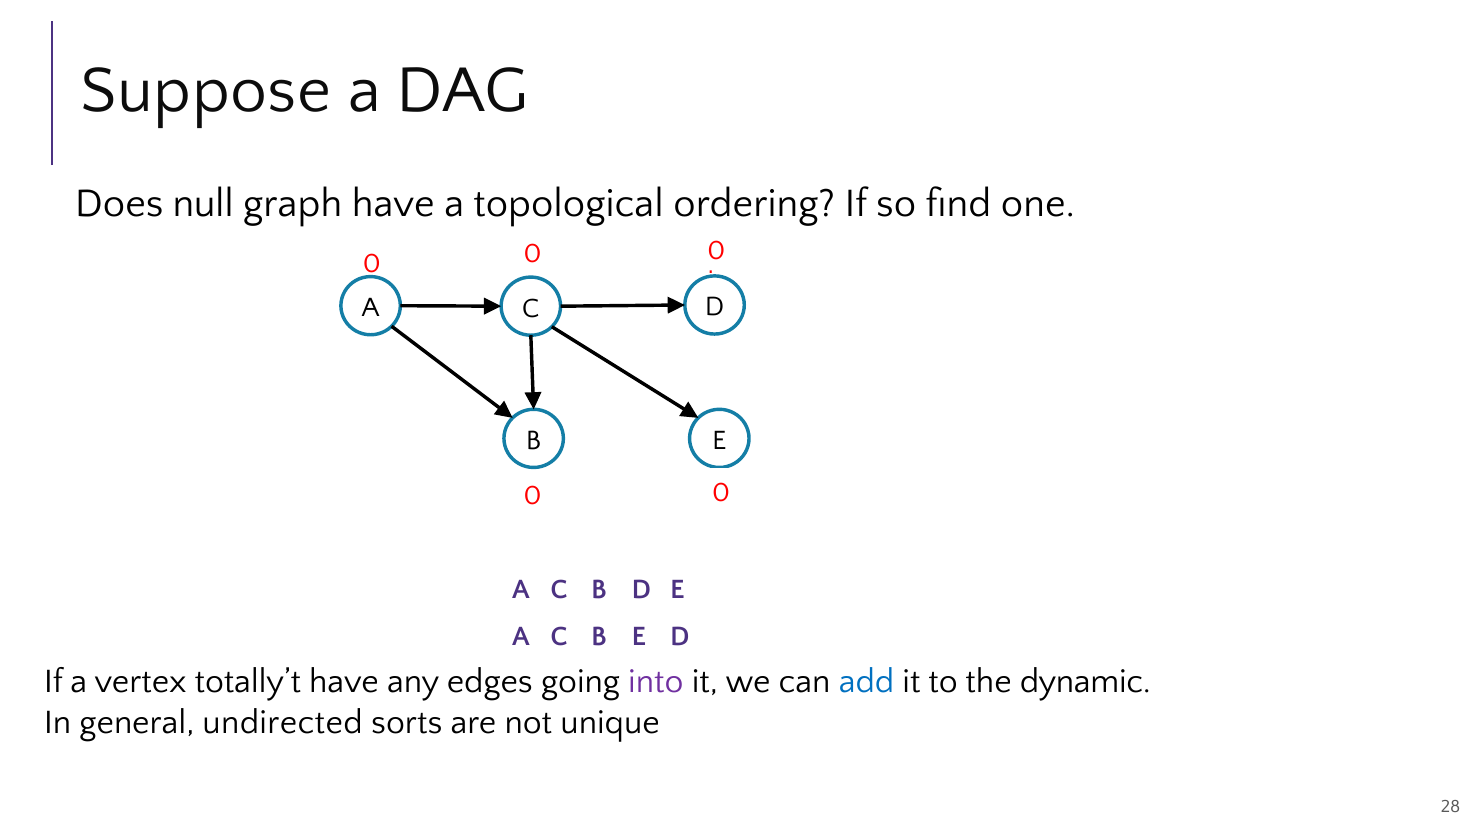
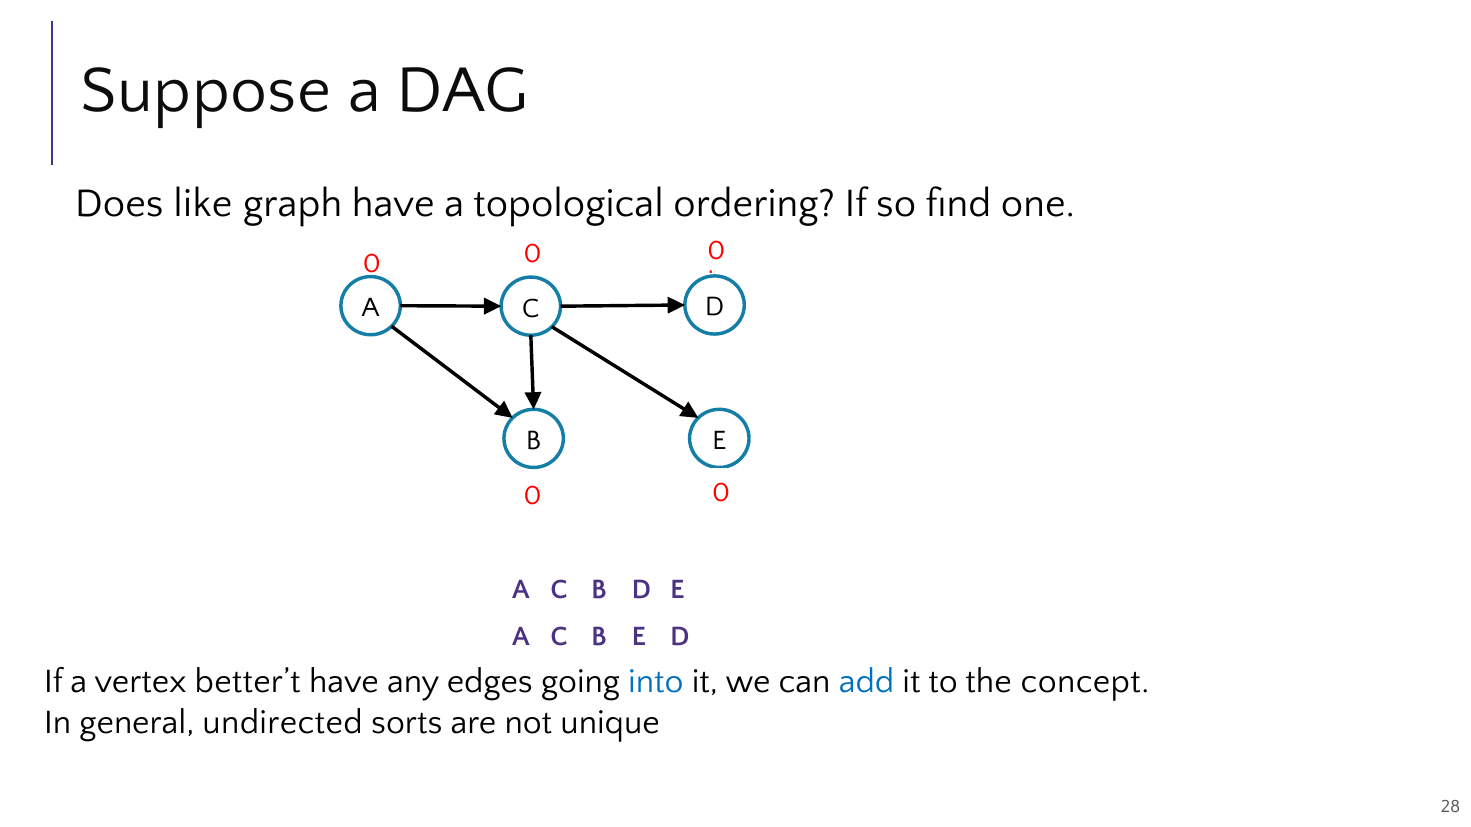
null: null -> like
totally’t: totally’t -> better’t
into colour: purple -> blue
dynamic: dynamic -> concept
